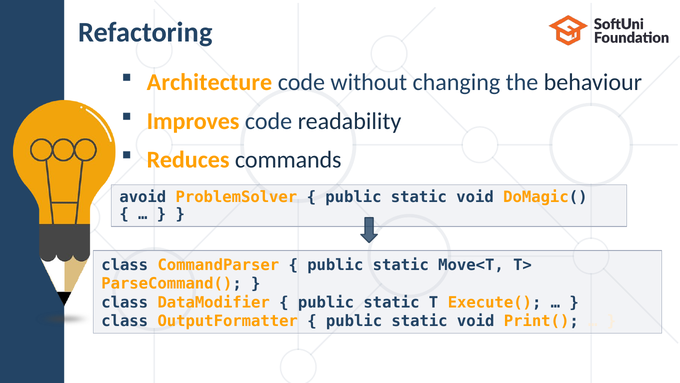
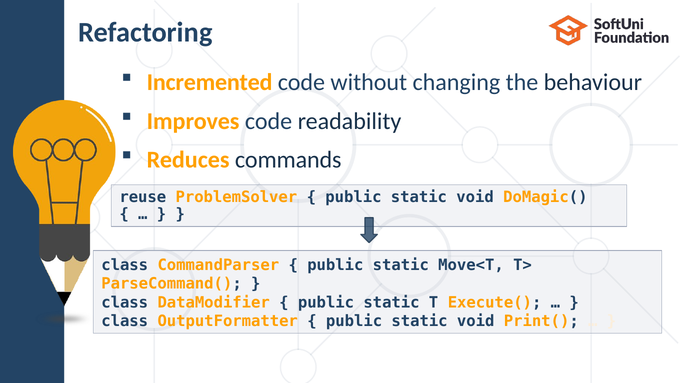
Architecture: Architecture -> Incremented
avoid: avoid -> reuse
